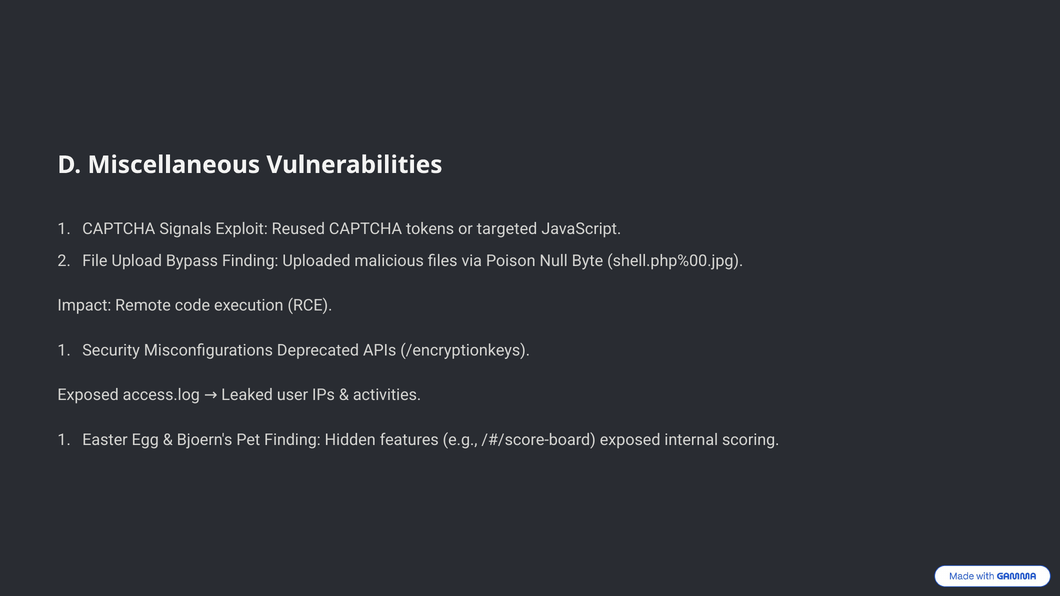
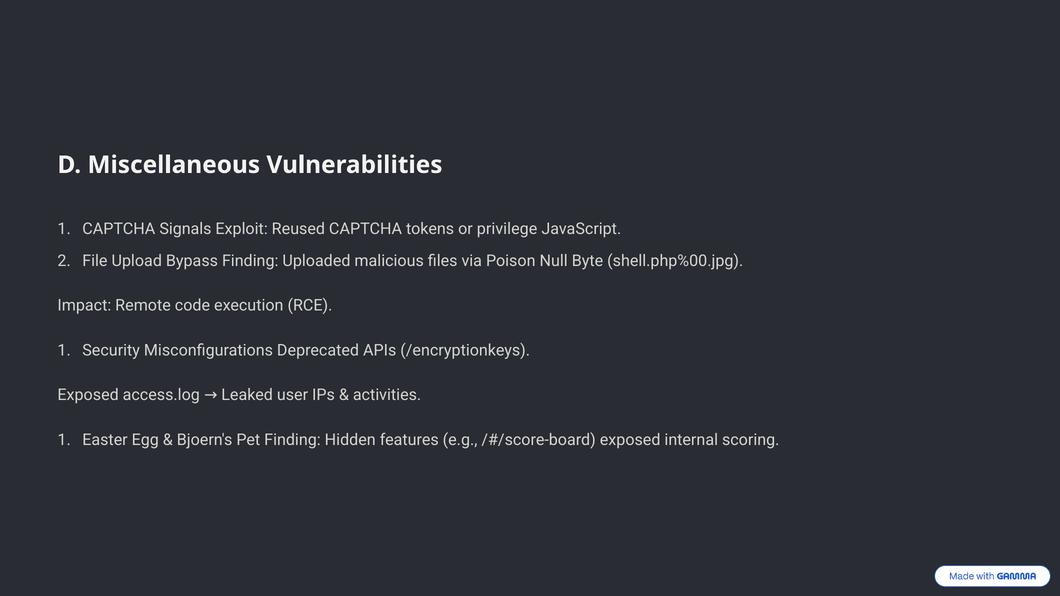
targeted: targeted -> privilege
